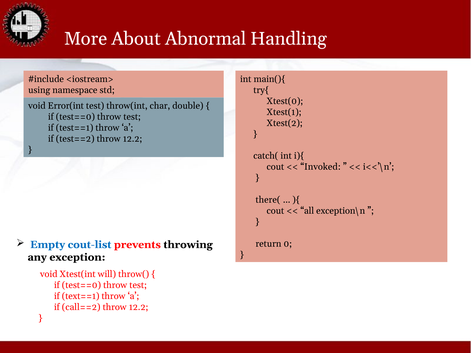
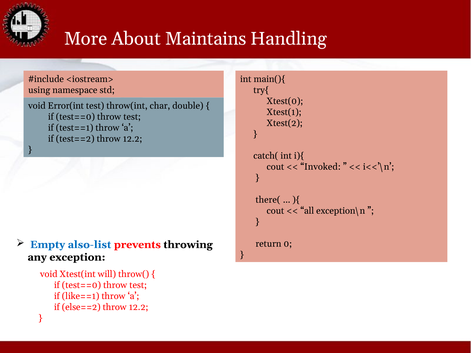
Abnormal: Abnormal -> Maintains
cout-list: cout-list -> also-list
text==1: text==1 -> like==1
call==2: call==2 -> else==2
